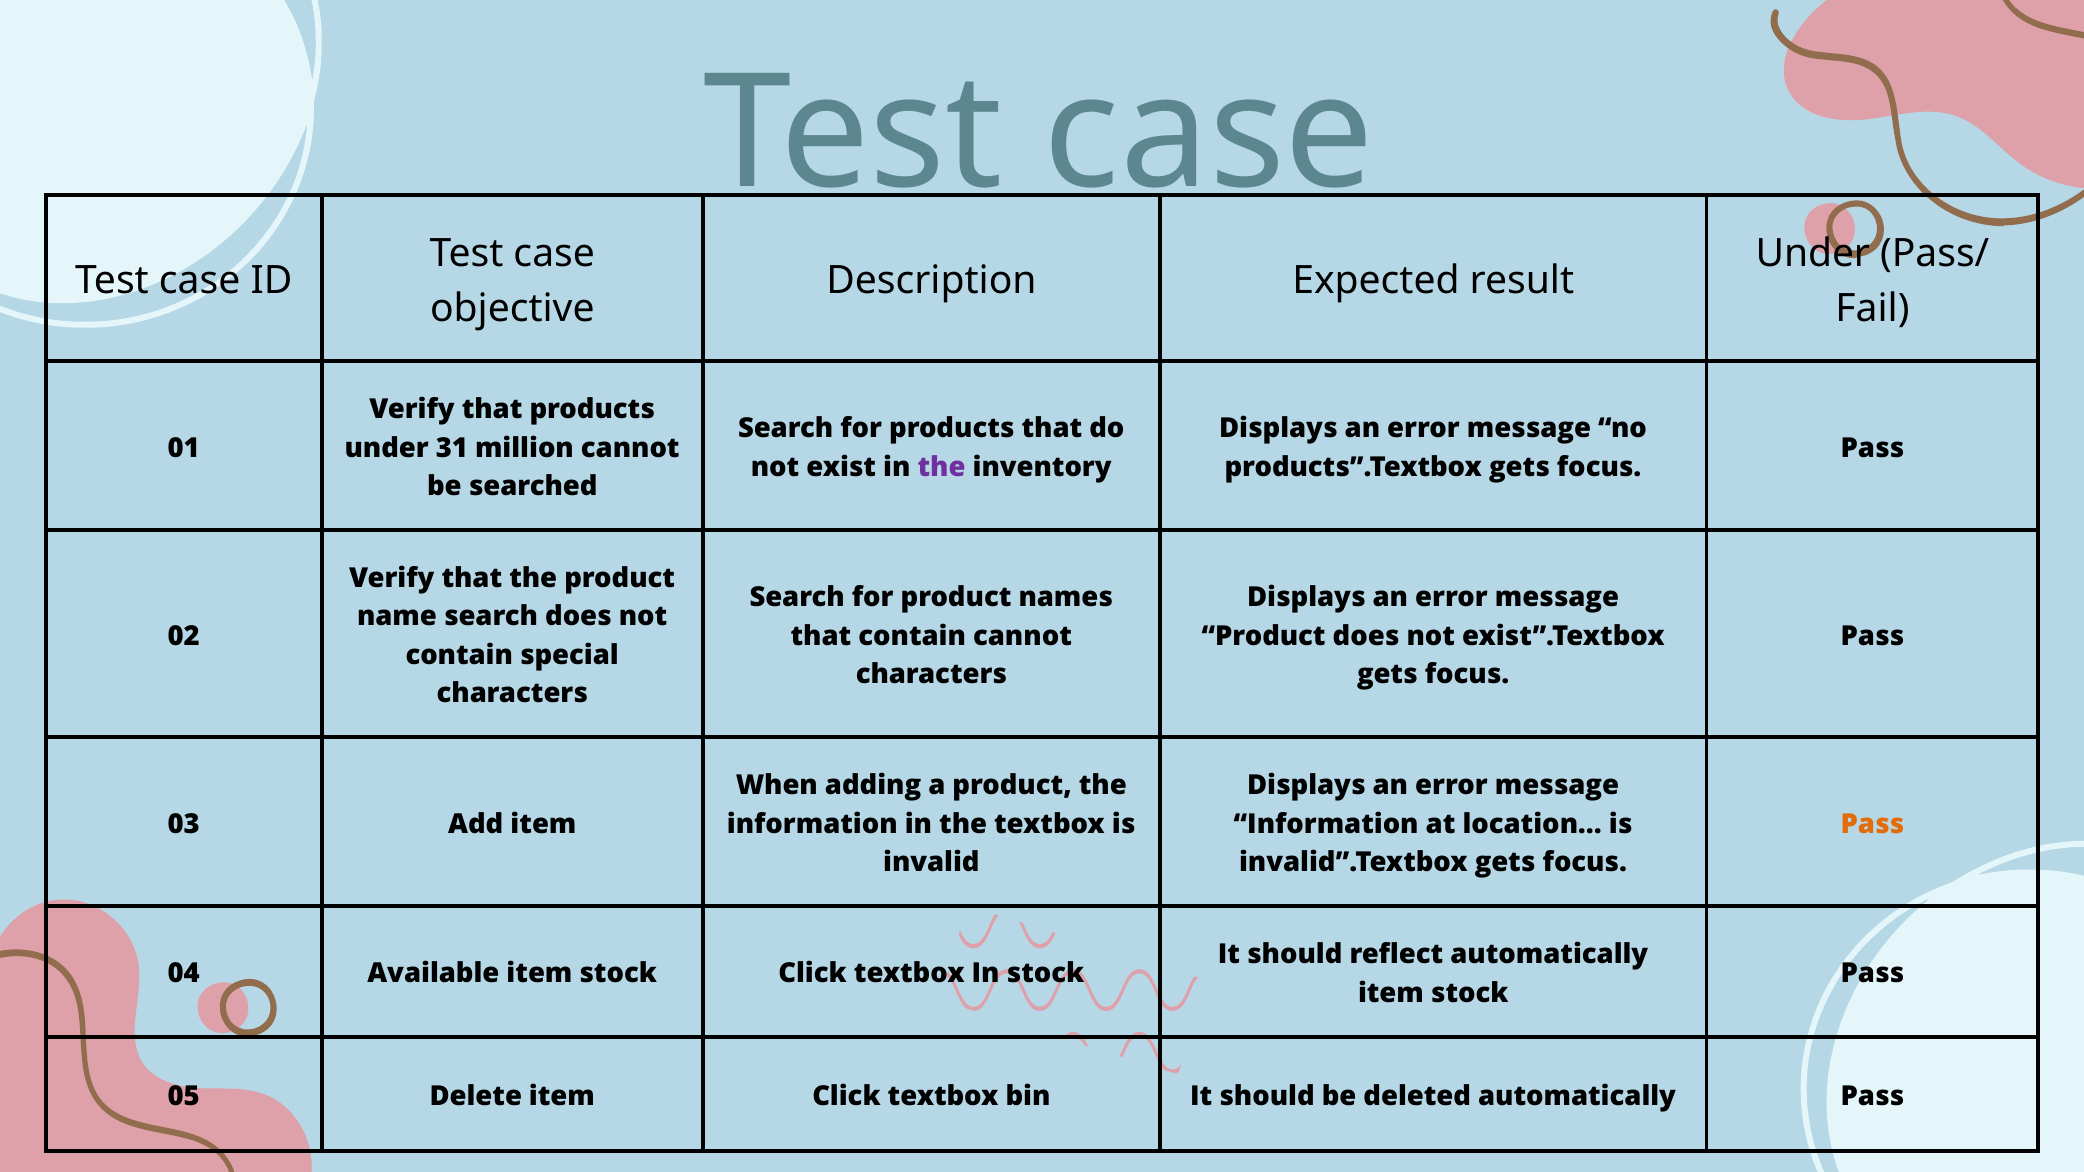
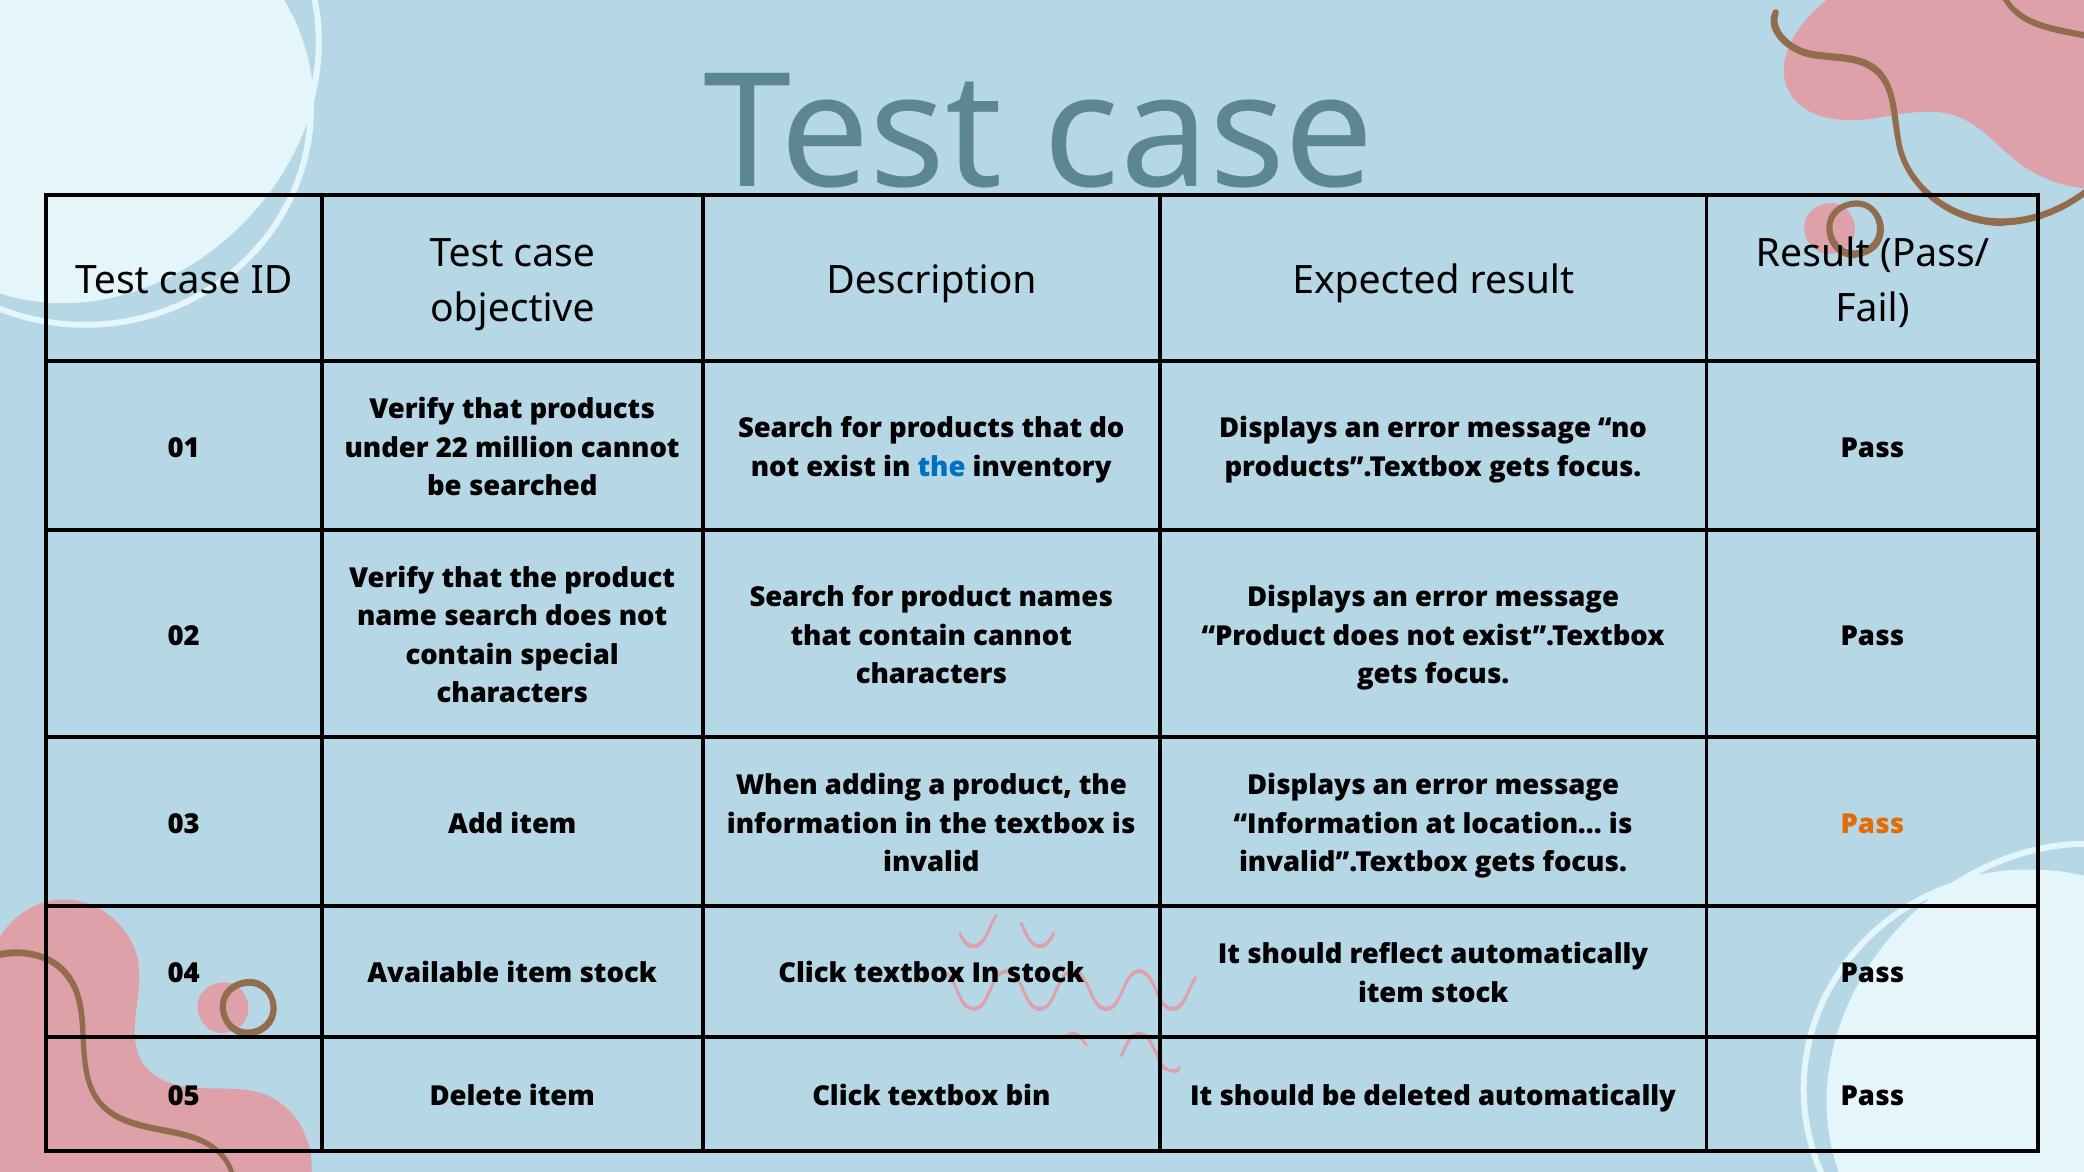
Under at (1813, 254): Under -> Result
31: 31 -> 22
the at (942, 467) colour: purple -> blue
